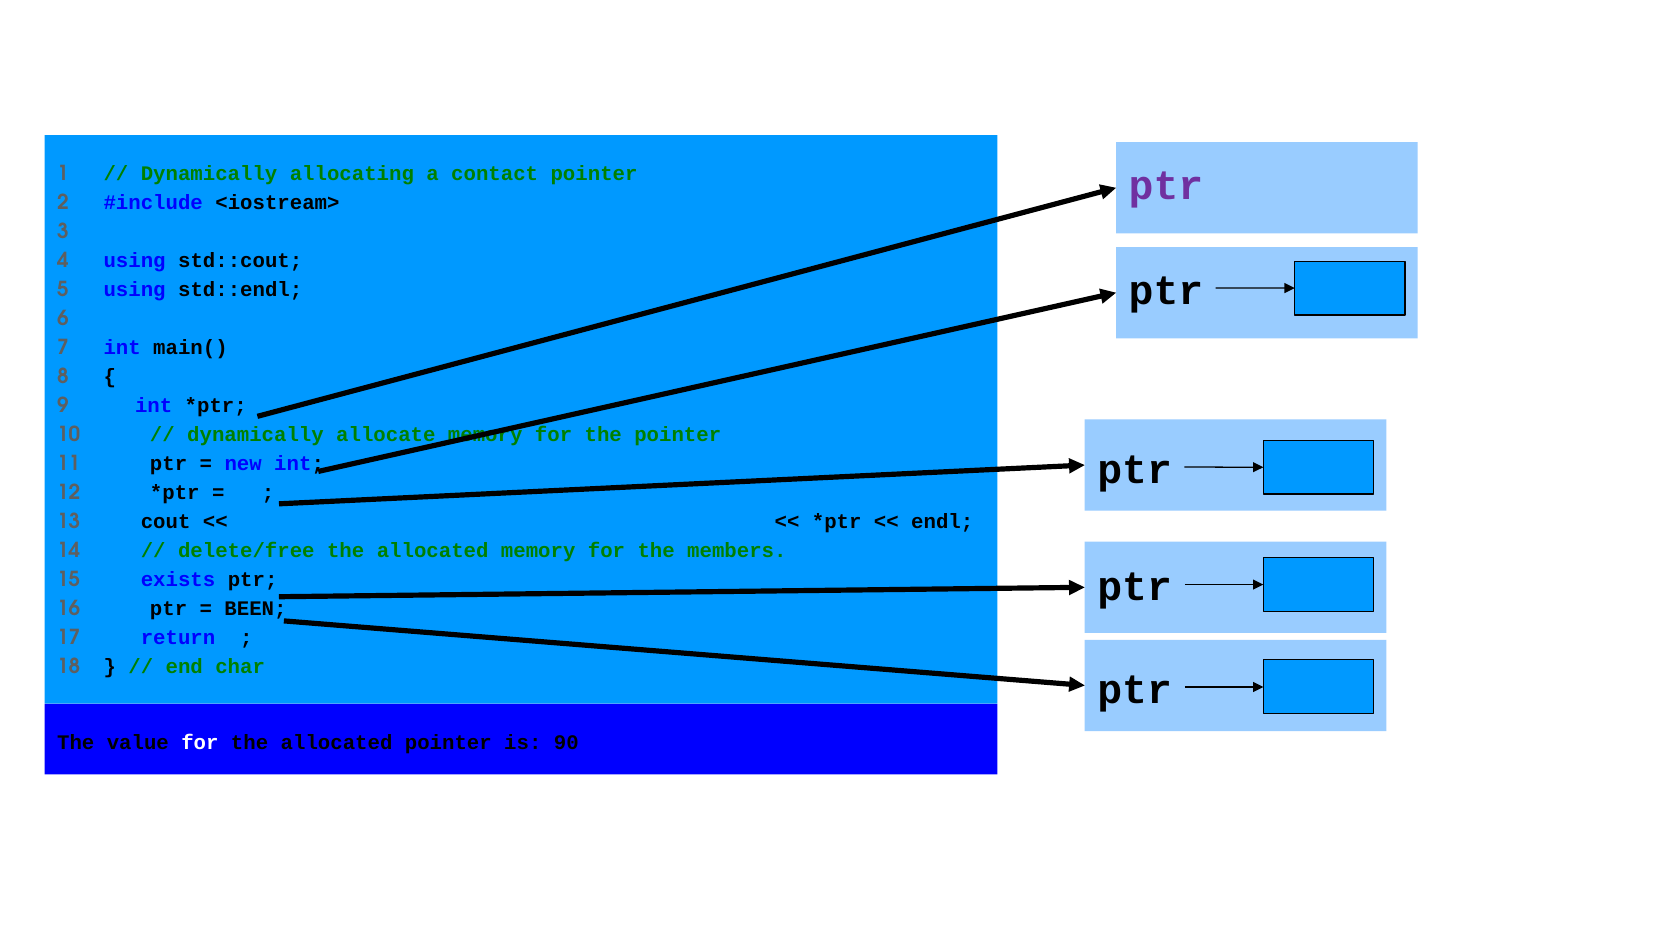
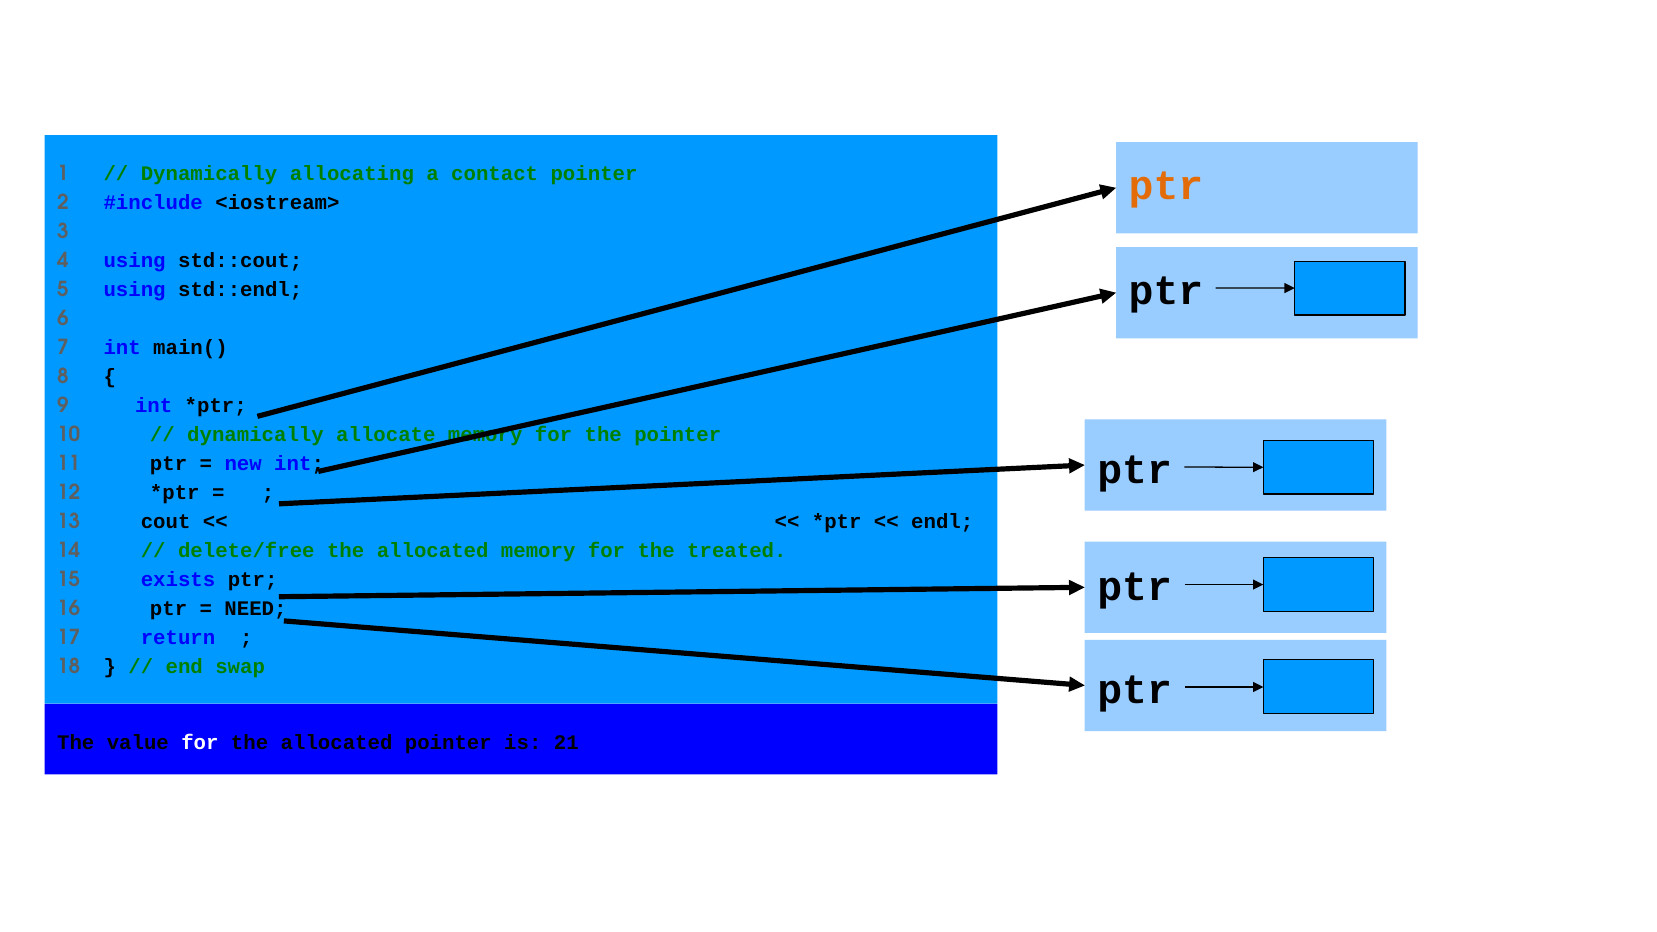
ptr at (1166, 186) colour: purple -> orange
members: members -> treated
BEEN: BEEN -> NEED
char: char -> swap
90: 90 -> 21
